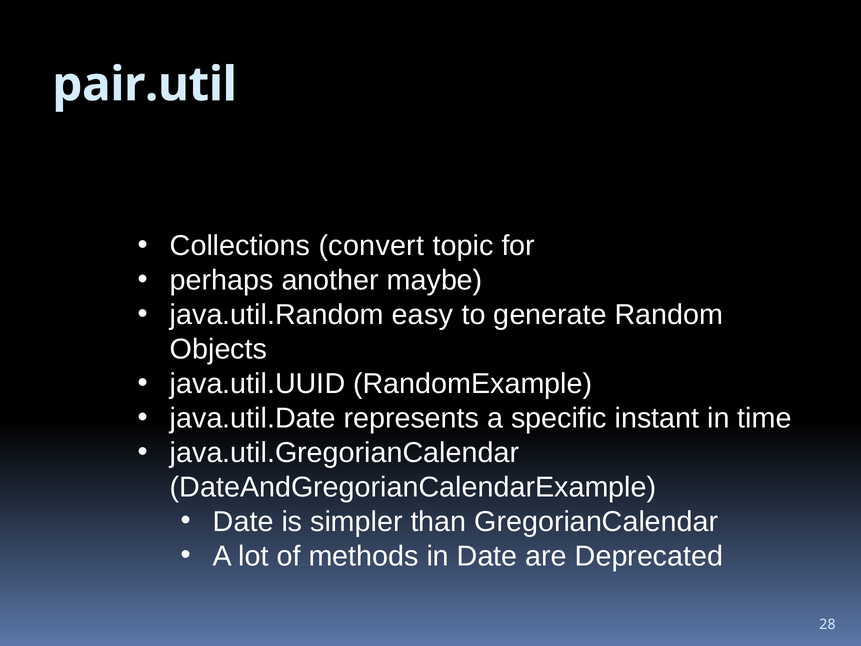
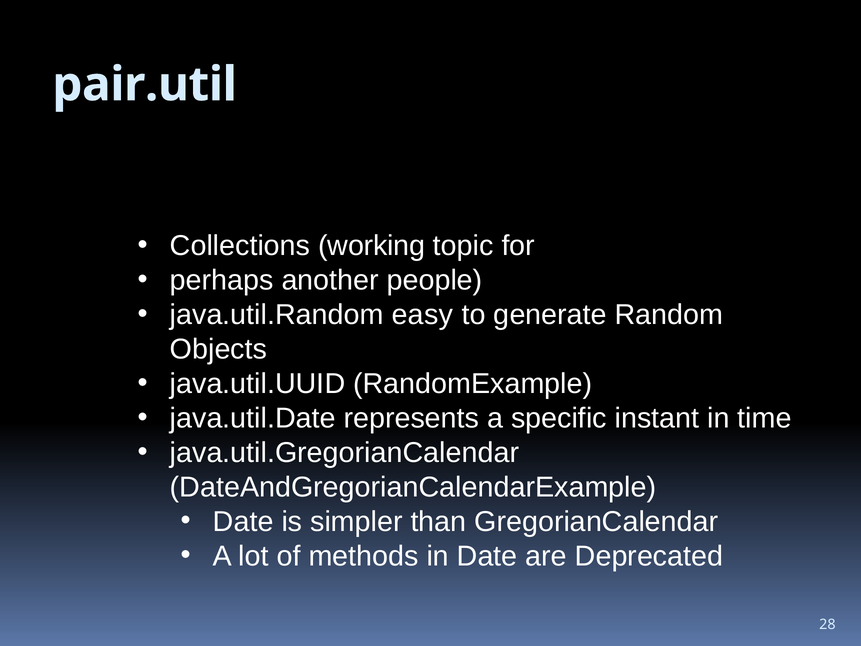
convert: convert -> working
maybe: maybe -> people
